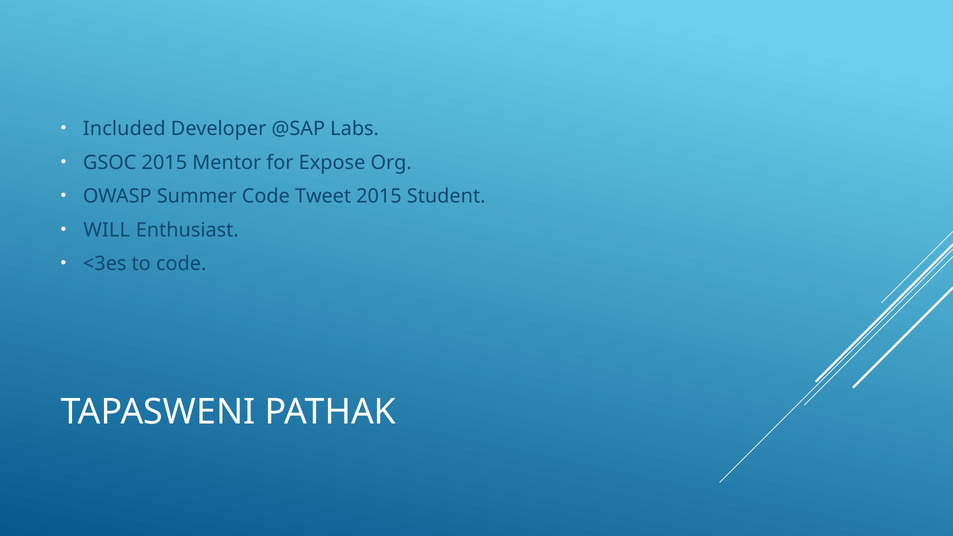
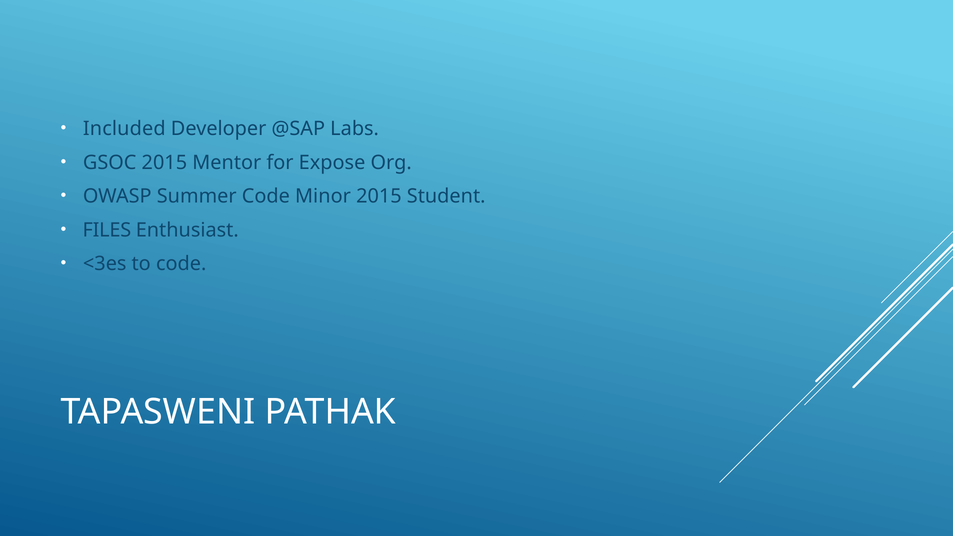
Tweet: Tweet -> Minor
WILL: WILL -> FILES
